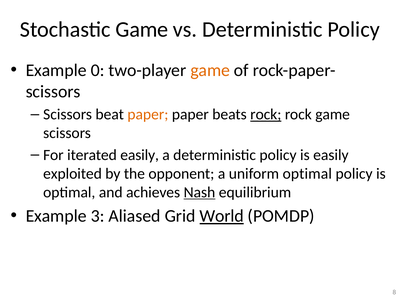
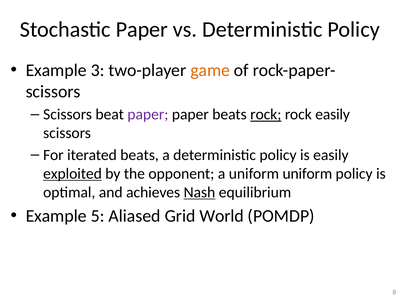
Stochastic Game: Game -> Paper
0: 0 -> 3
paper at (148, 114) colour: orange -> purple
rock game: game -> easily
iterated easily: easily -> beats
exploited underline: none -> present
uniform optimal: optimal -> uniform
3: 3 -> 5
World underline: present -> none
